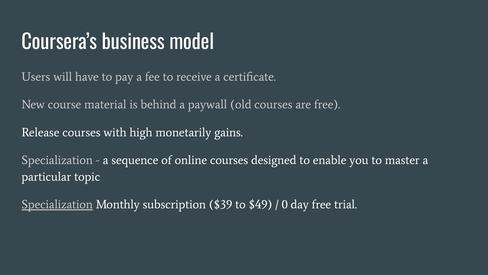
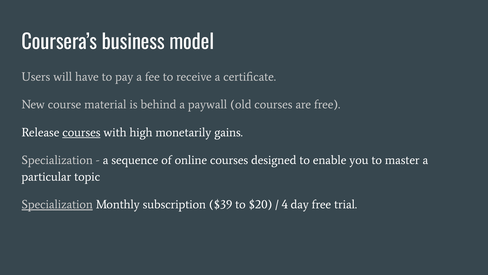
courses at (81, 132) underline: none -> present
$49: $49 -> $20
0: 0 -> 4
